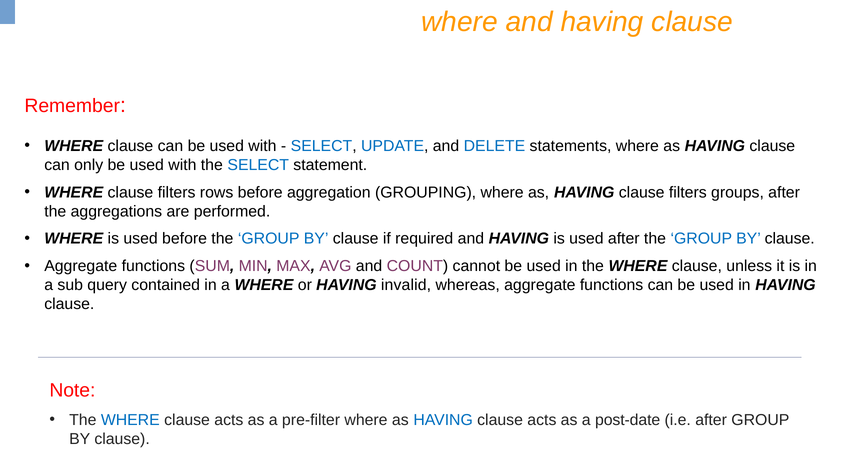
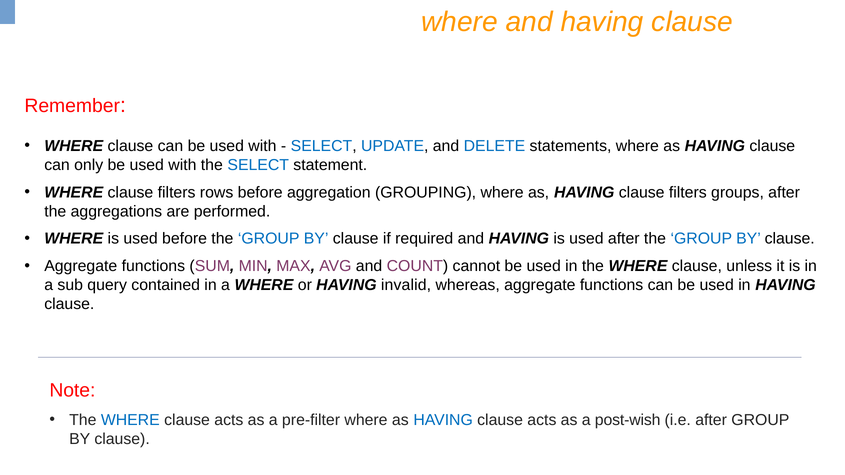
post-date: post-date -> post-wish
